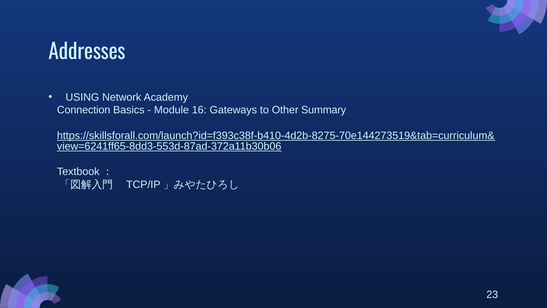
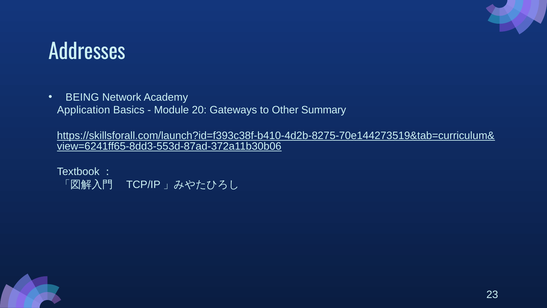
USING: USING -> BEING
Connection: Connection -> Application
16: 16 -> 20
